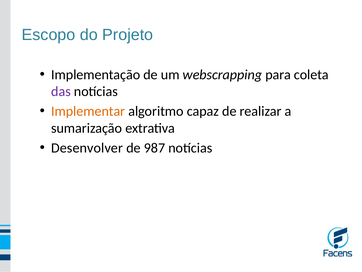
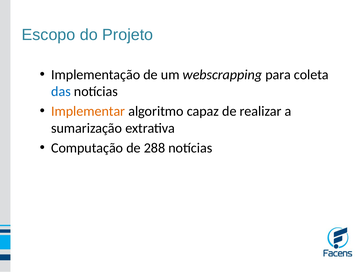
das colour: purple -> blue
Desenvolver: Desenvolver -> Computação
987: 987 -> 288
